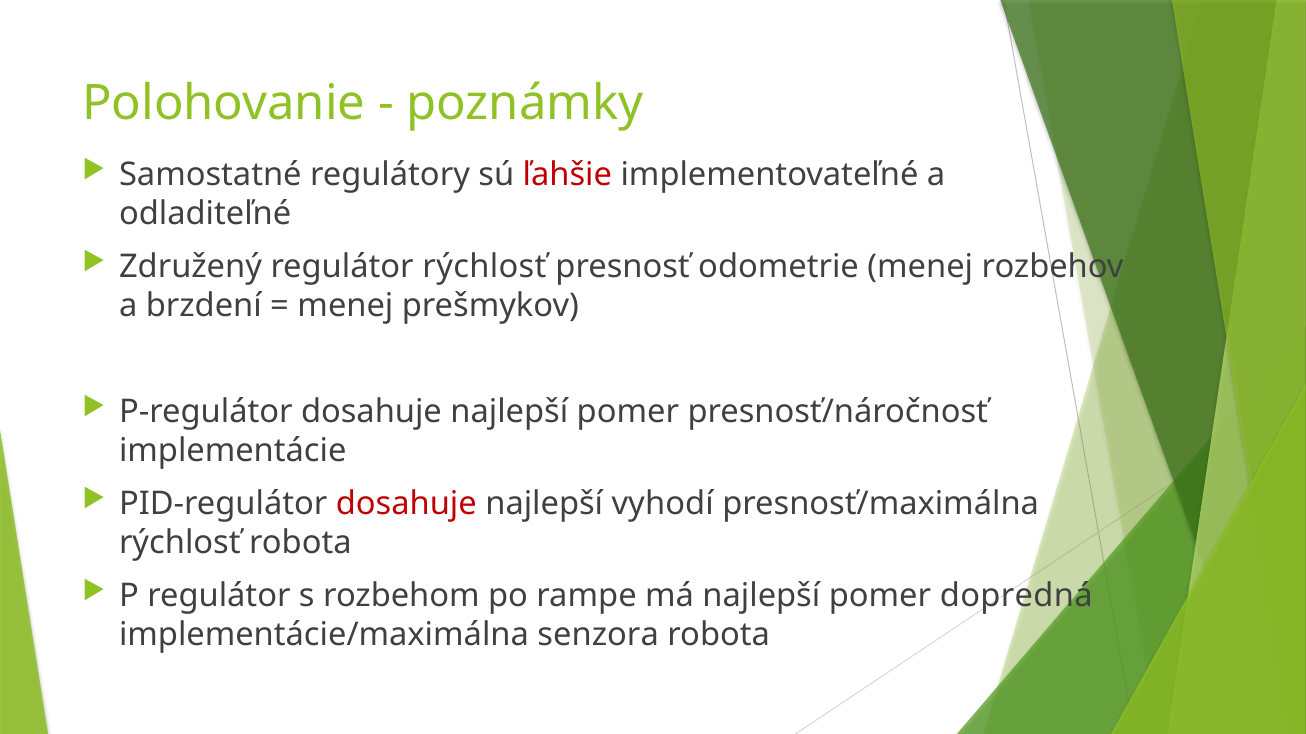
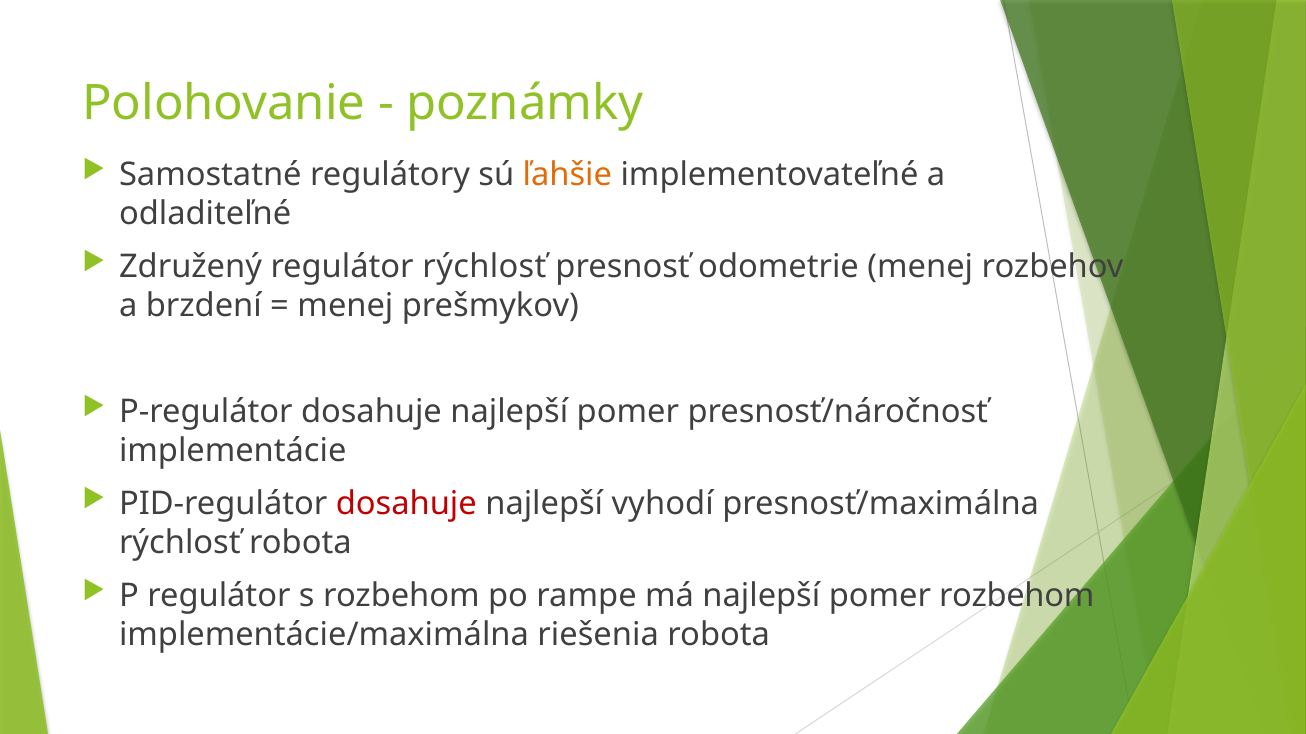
ľahšie colour: red -> orange
pomer dopredná: dopredná -> rozbehom
senzora: senzora -> riešenia
